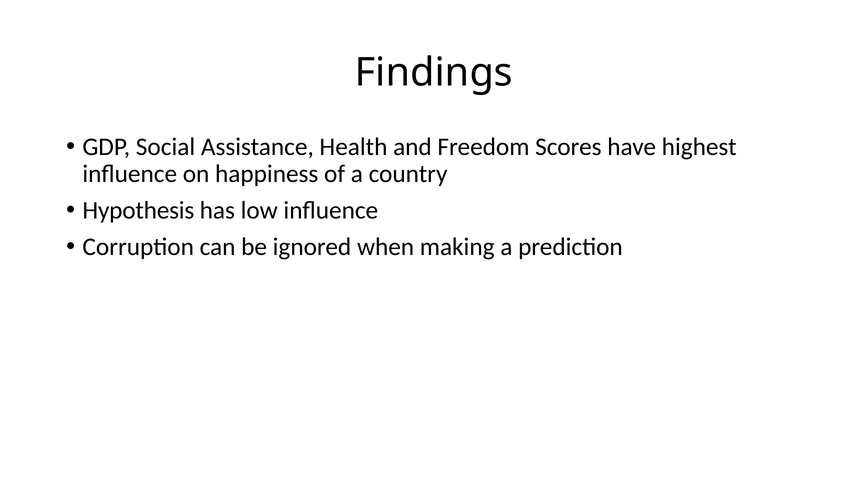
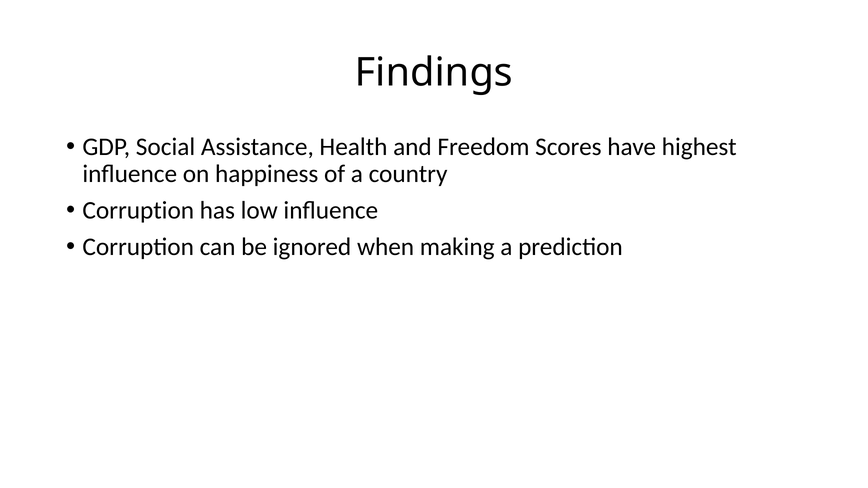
Hypothesis at (138, 210): Hypothesis -> Corruption
